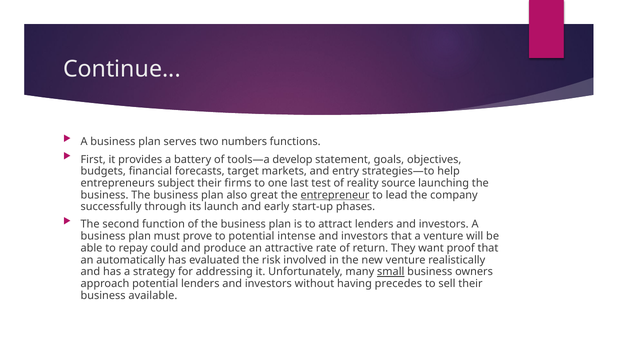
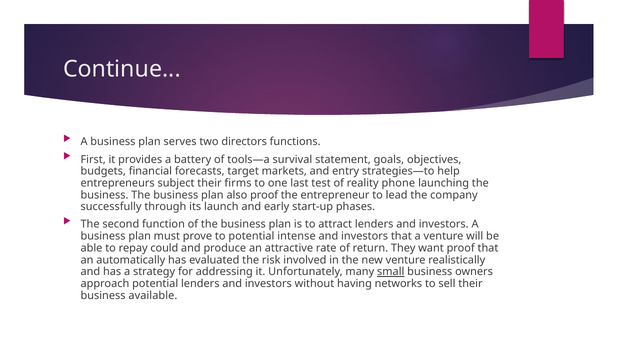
numbers: numbers -> directors
develop: develop -> survival
source: source -> phone
also great: great -> proof
entrepreneur underline: present -> none
precedes: precedes -> networks
